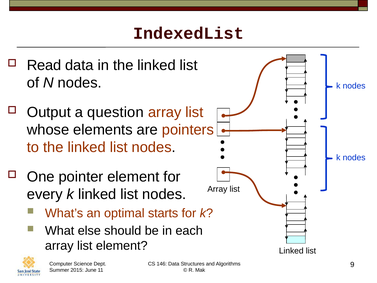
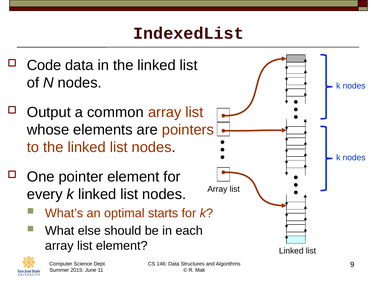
Read: Read -> Code
question: question -> common
